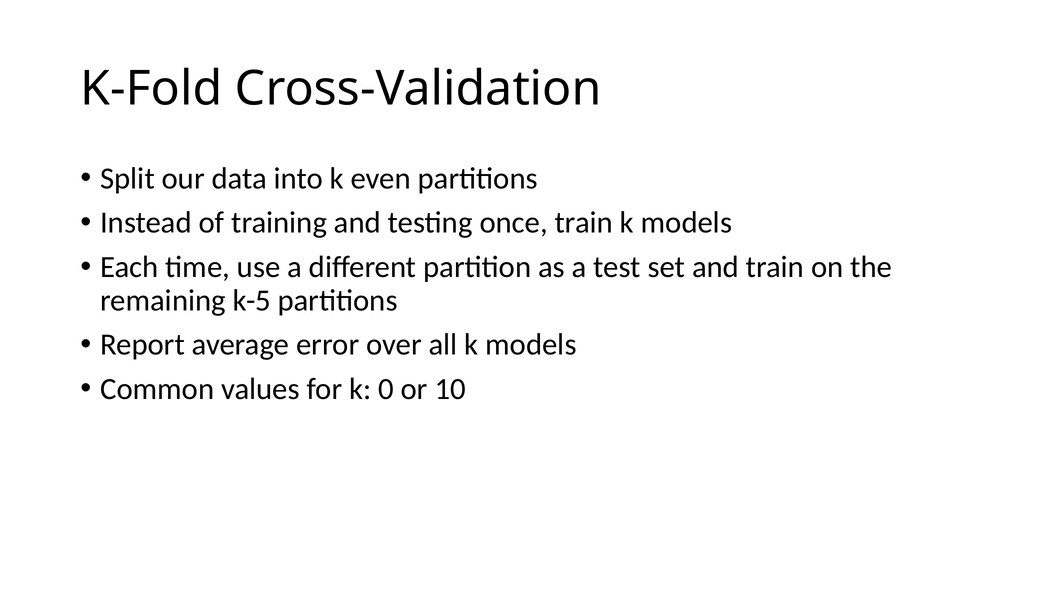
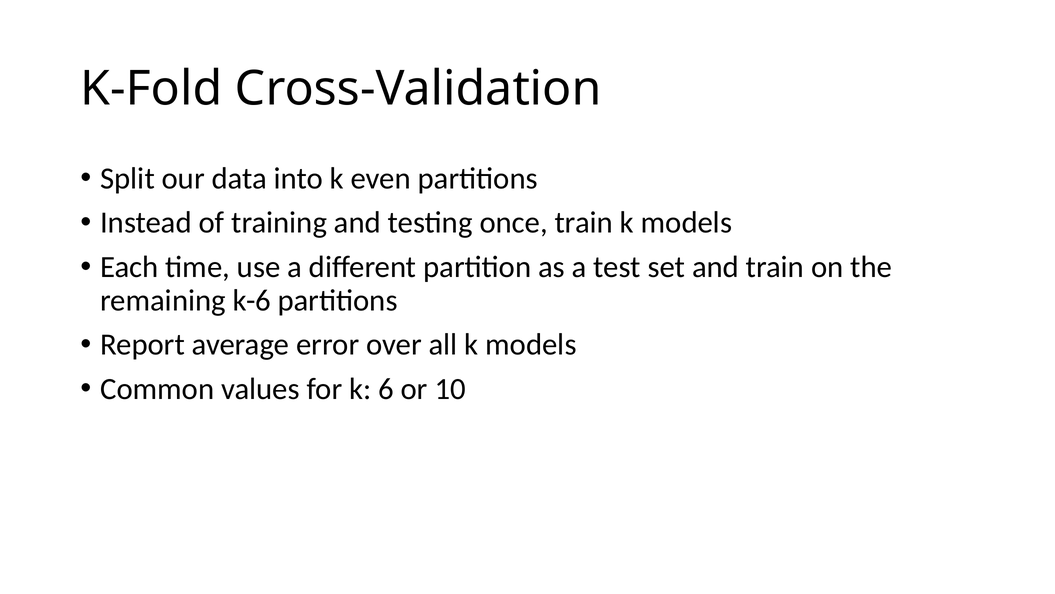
k-5: k-5 -> k-6
0: 0 -> 6
